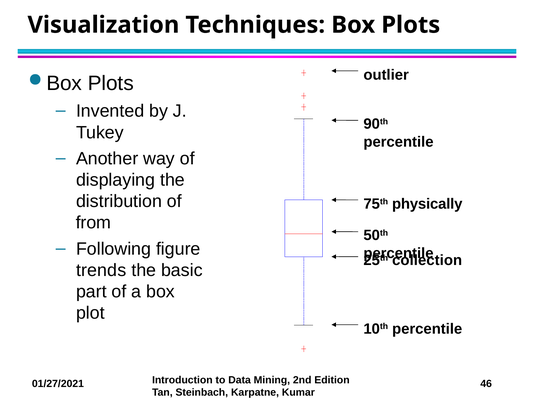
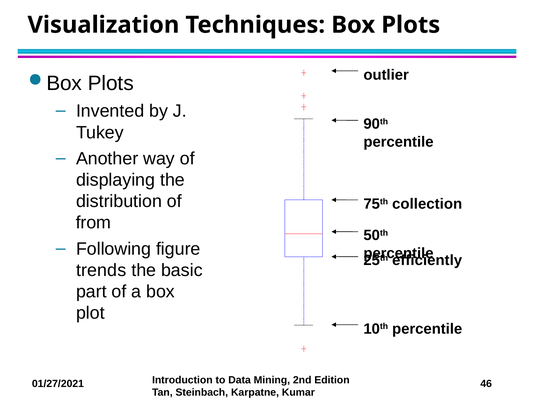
physically: physically -> collection
collection: collection -> efficiently
